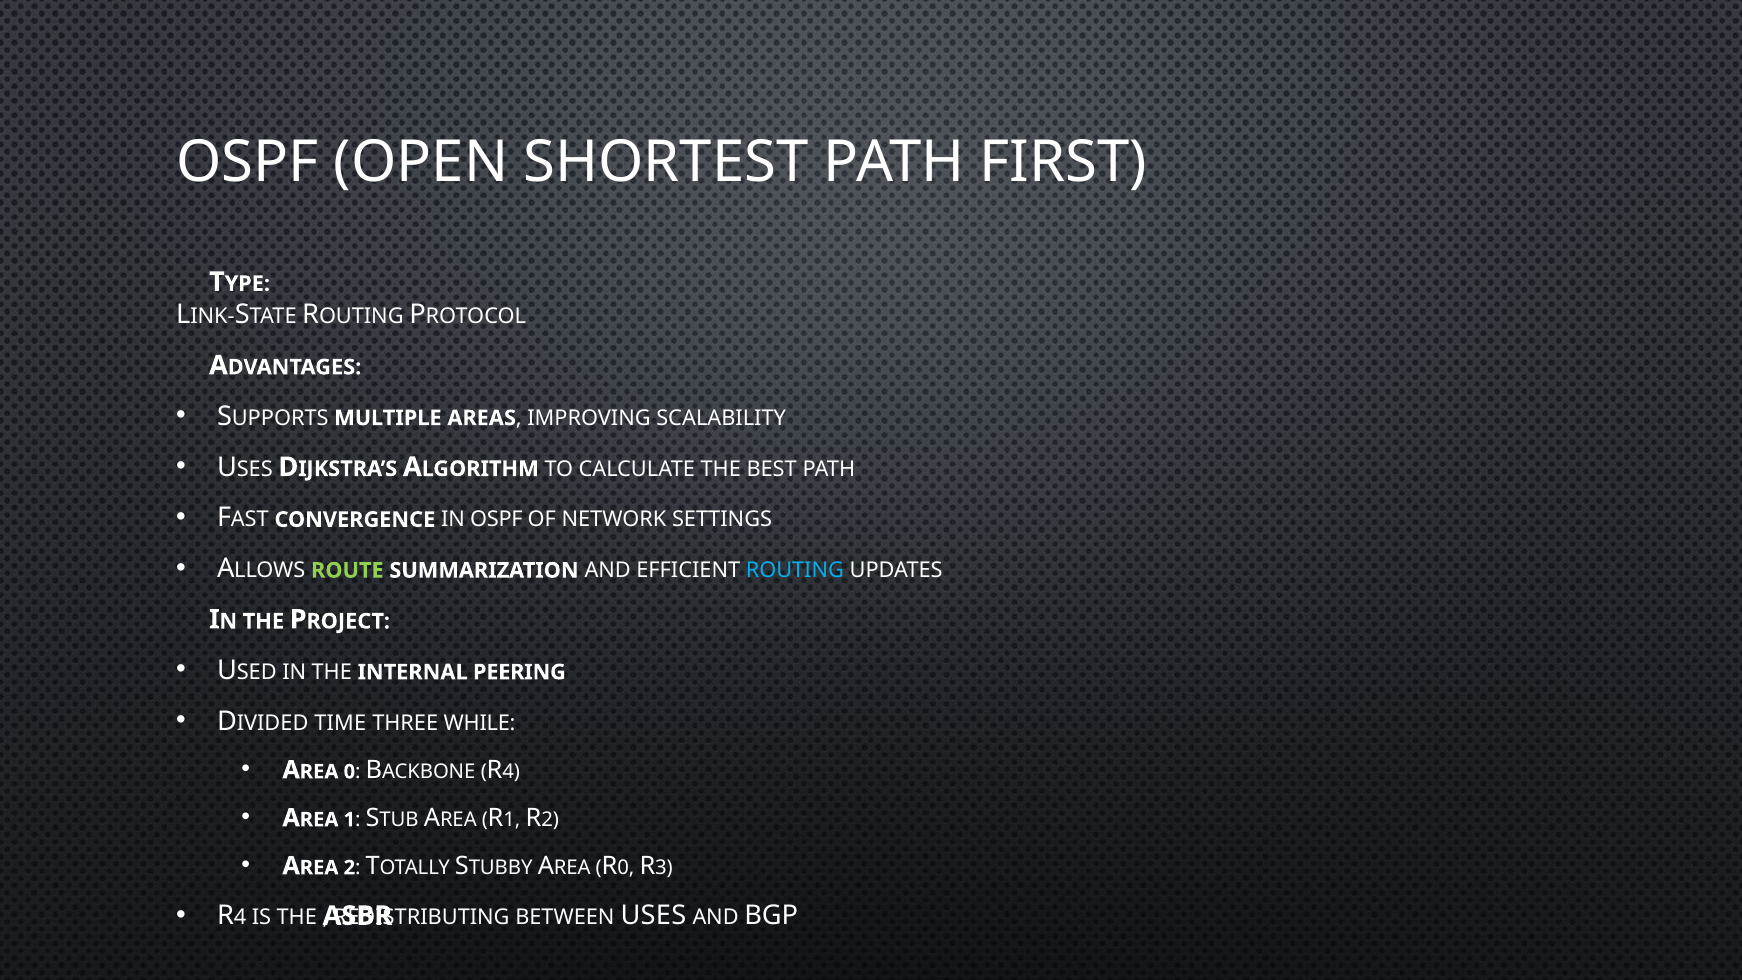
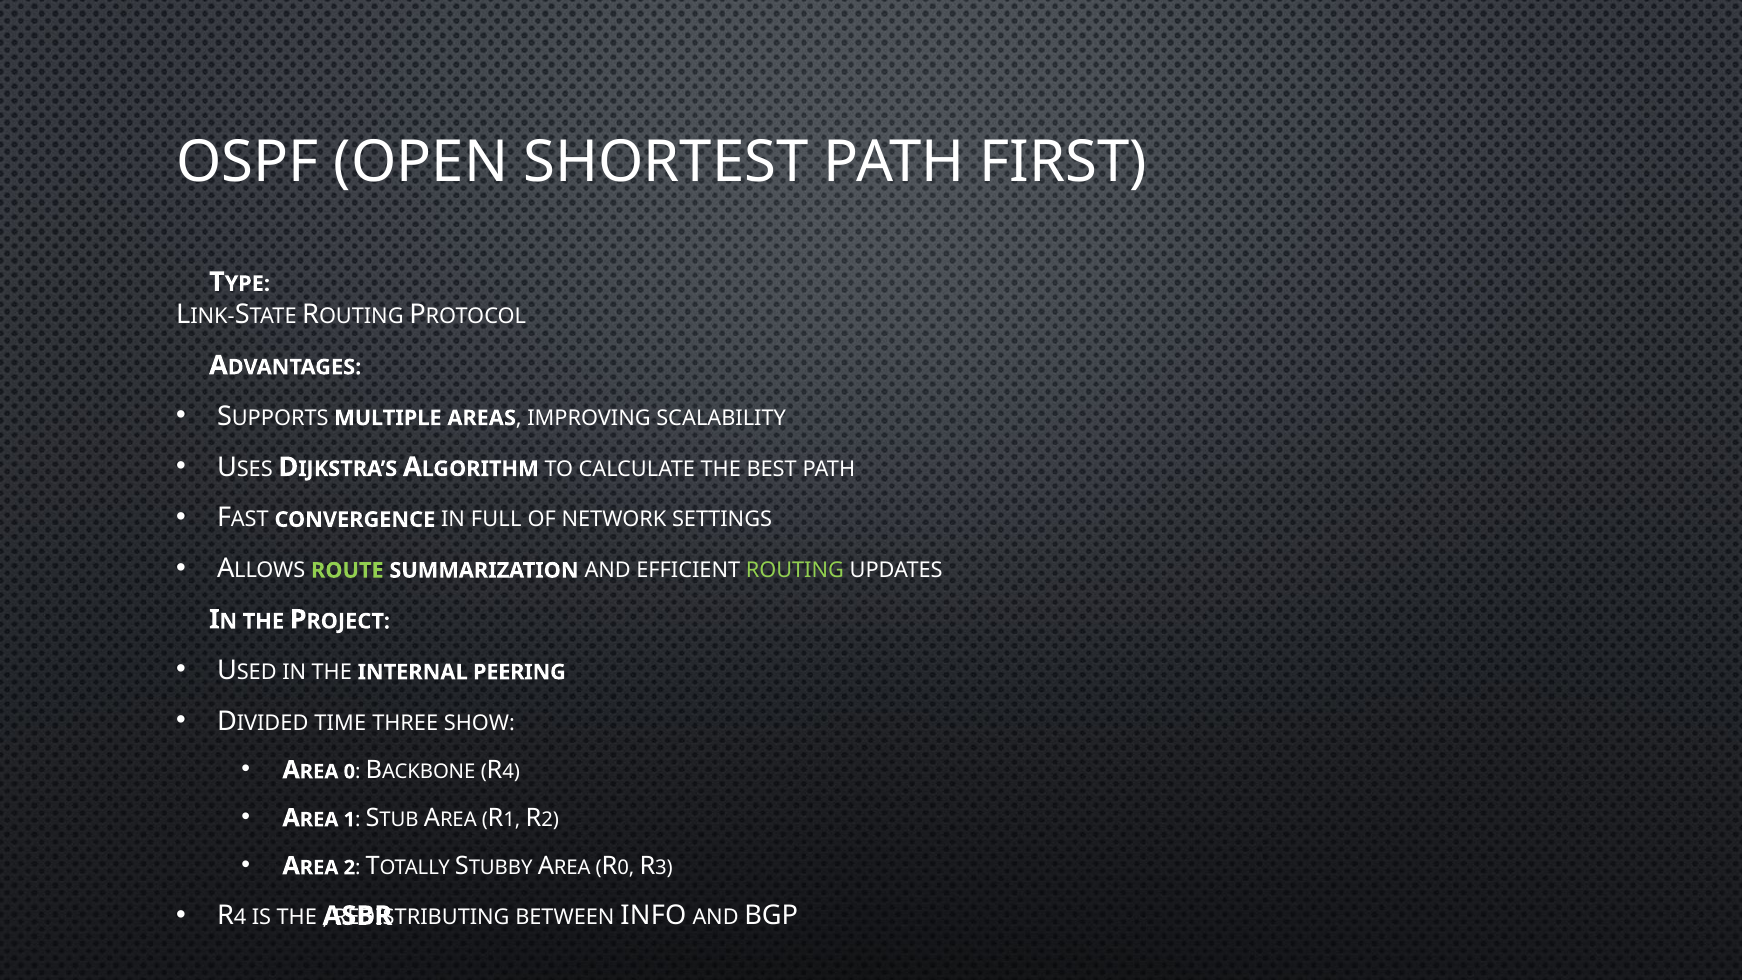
IN OSPF: OSPF -> FULL
ROUTING at (795, 570) colour: light blue -> light green
WHILE: WHILE -> SHOW
BETWEEN USES: USES -> INFO
